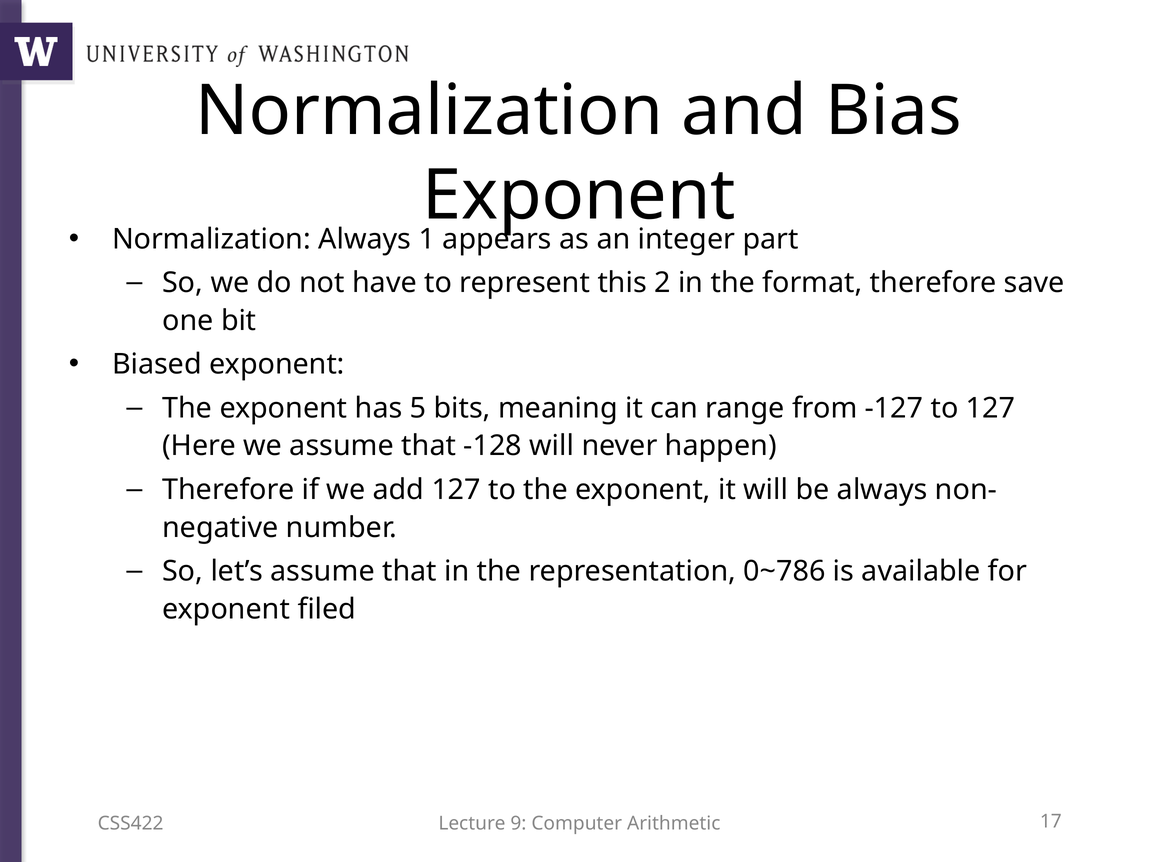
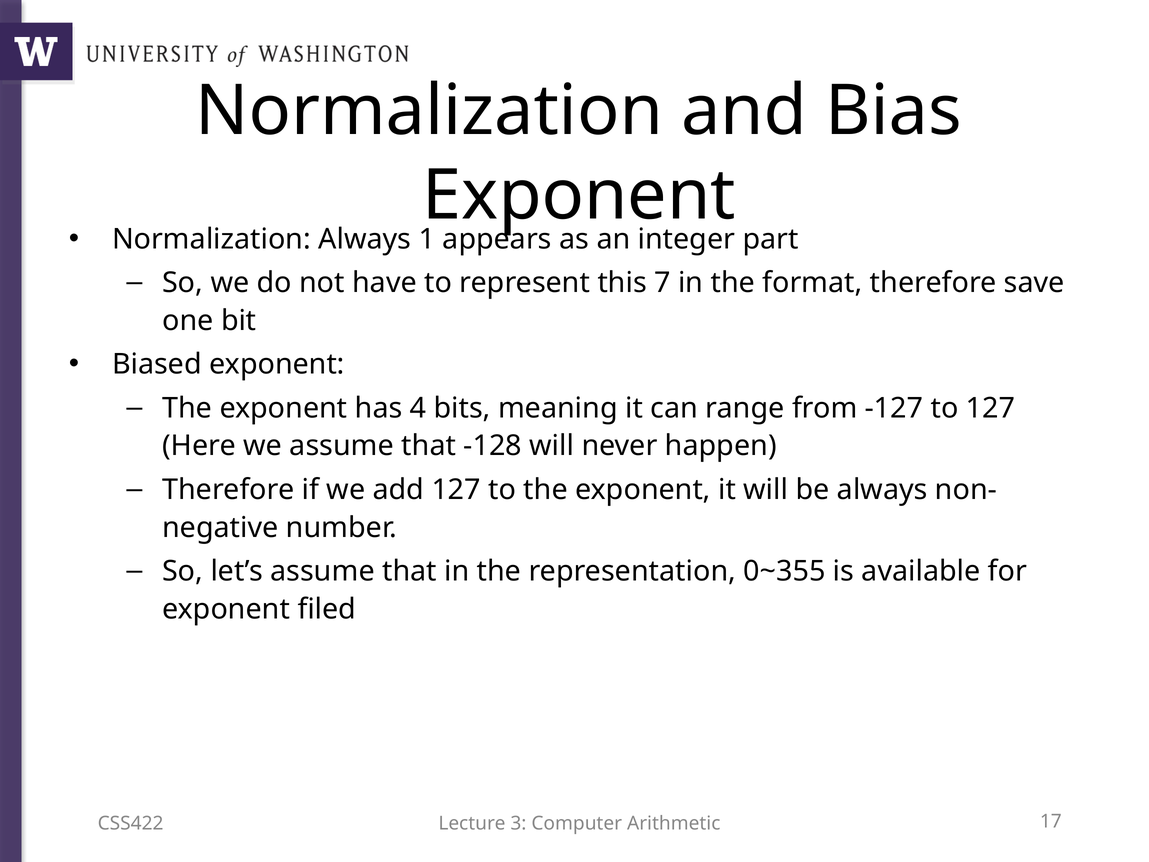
2: 2 -> 7
5: 5 -> 4
0~786: 0~786 -> 0~355
9: 9 -> 3
